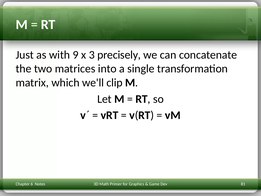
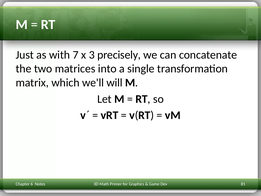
9: 9 -> 7
clip: clip -> will
